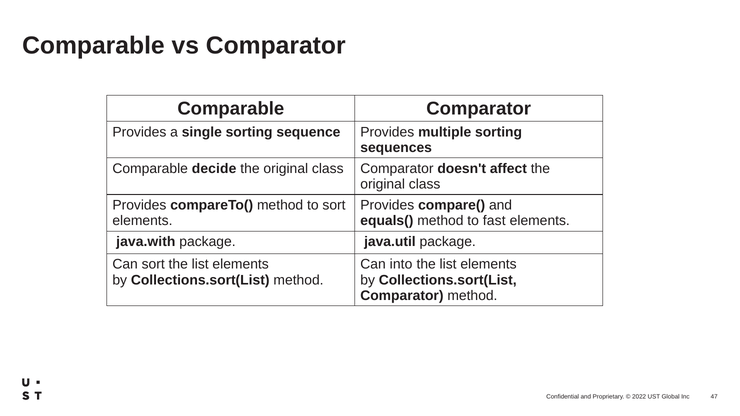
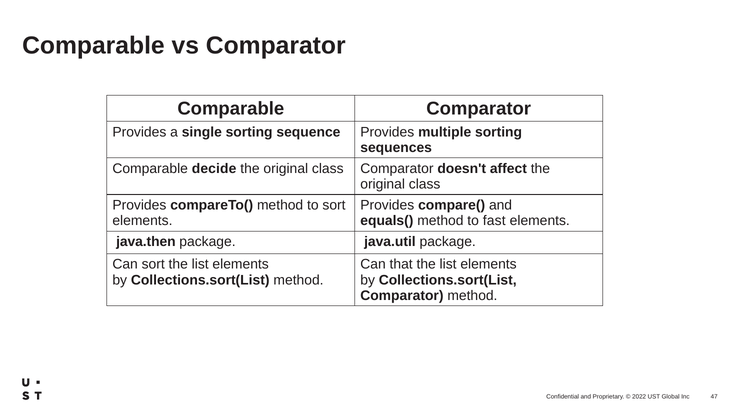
java.with: java.with -> java.then
into: into -> that
